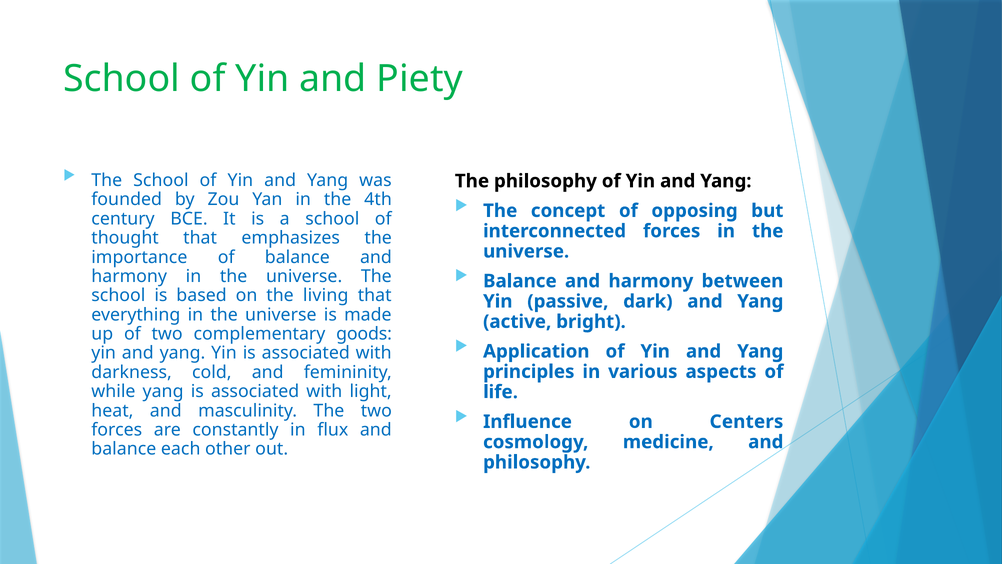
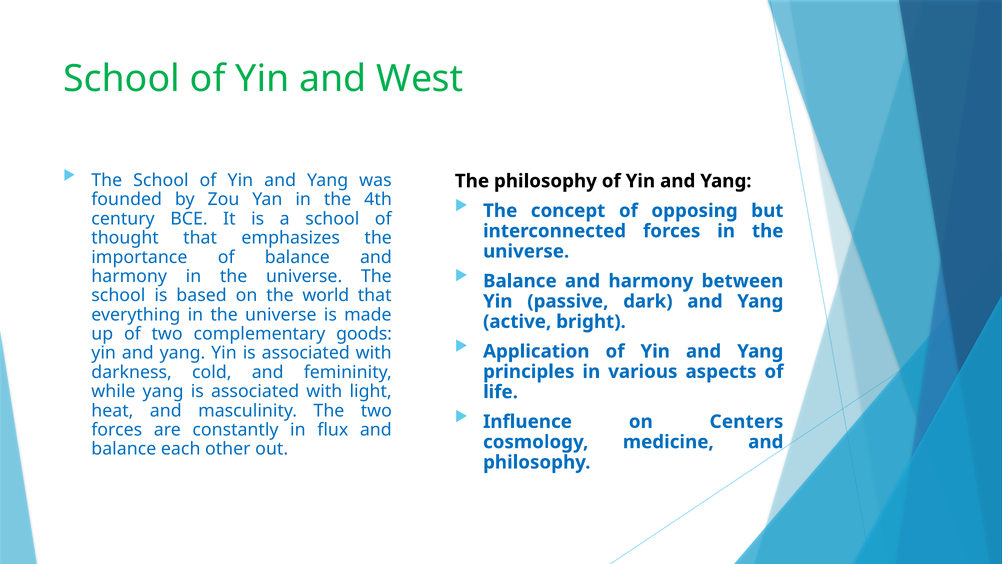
Piety: Piety -> West
living: living -> world
